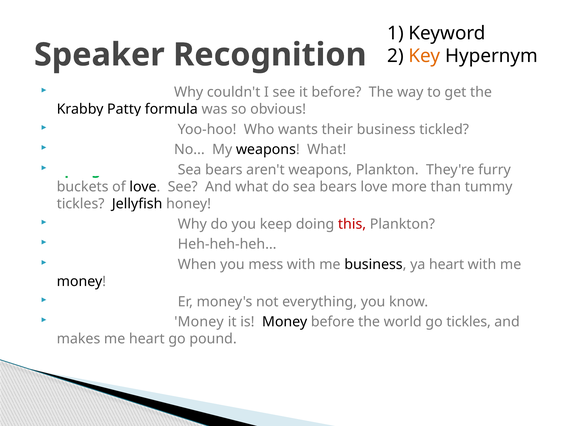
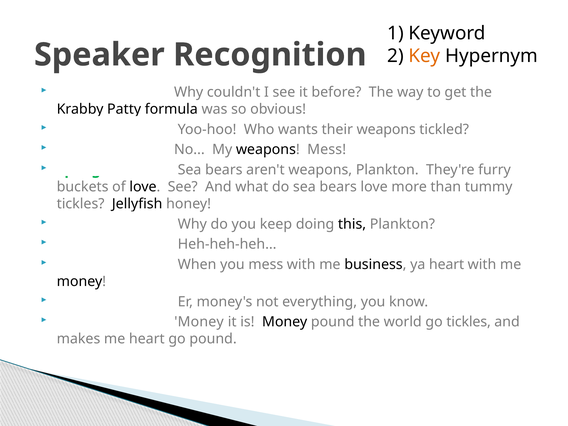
their business: business -> weapons
weapons What: What -> Mess
this colour: red -> black
Money before: before -> pound
